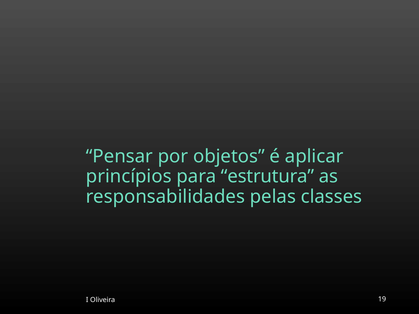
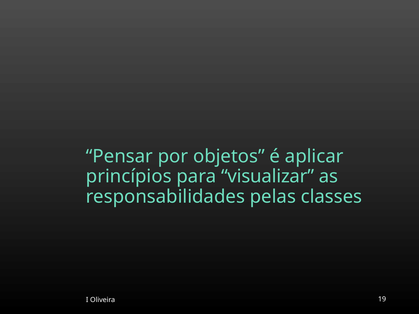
estrutura: estrutura -> visualizar
